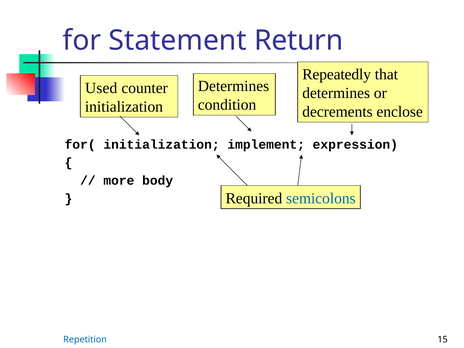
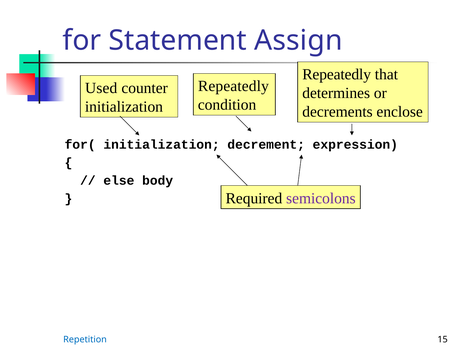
Return: Return -> Assign
Determines at (234, 86): Determines -> Repeatedly
implement: implement -> decrement
more: more -> else
semicolons colour: blue -> purple
